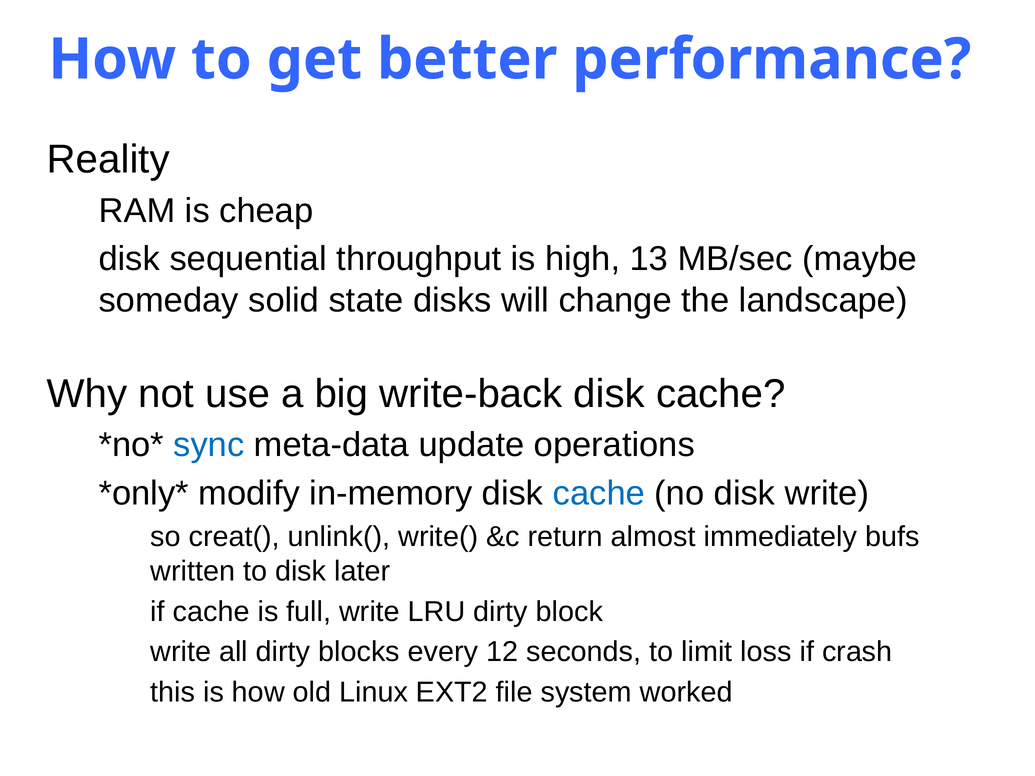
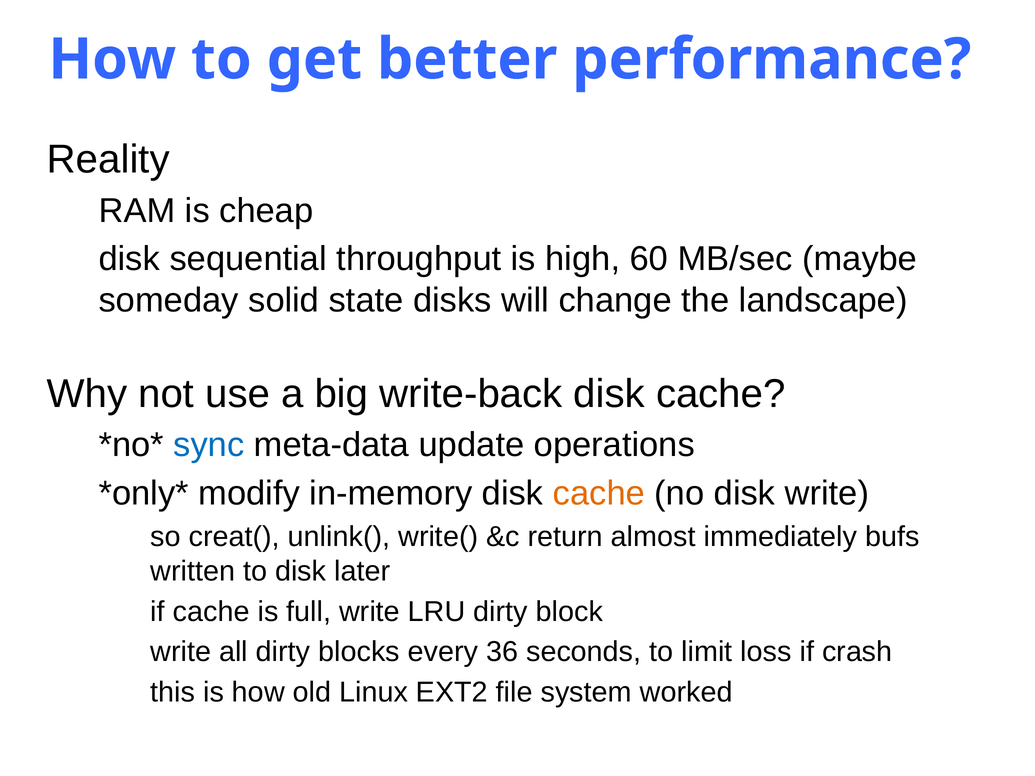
13: 13 -> 60
cache at (599, 494) colour: blue -> orange
12: 12 -> 36
